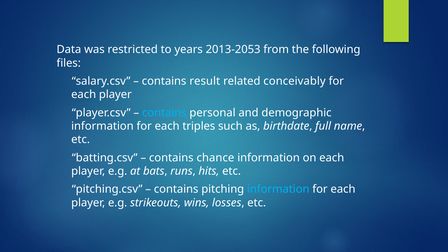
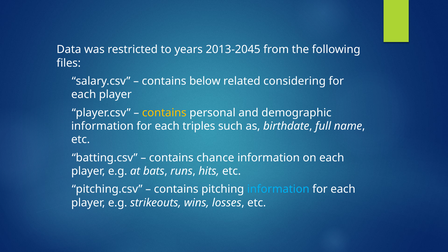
2013-2053: 2013-2053 -> 2013-2045
result: result -> below
conceivably: conceivably -> considering
contains at (164, 113) colour: light blue -> yellow
